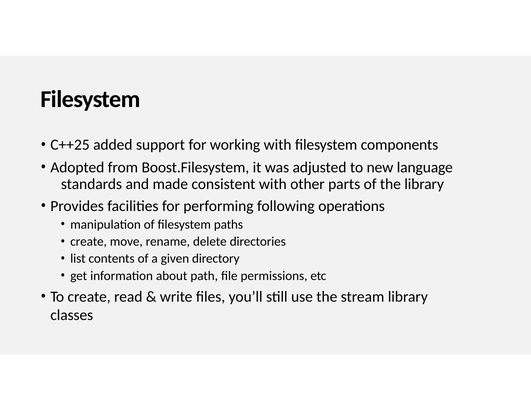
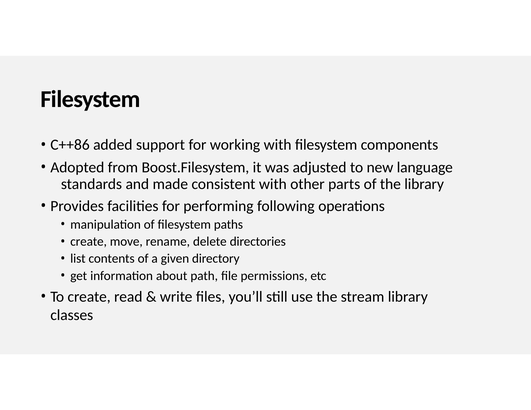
C++25: C++25 -> C++86
